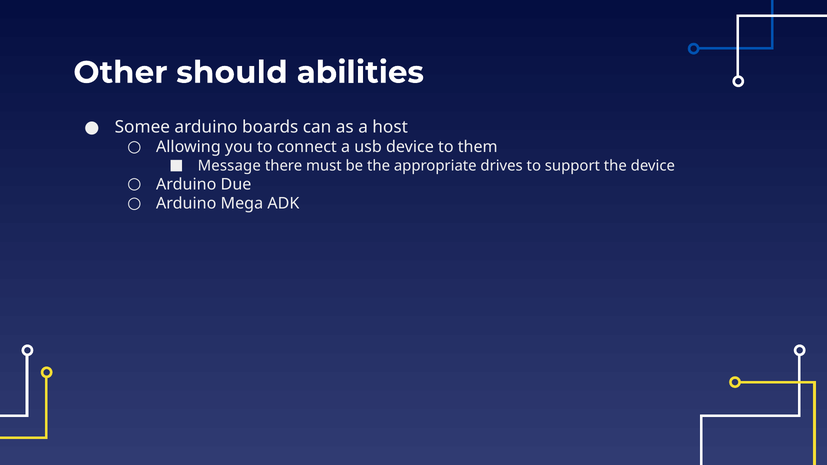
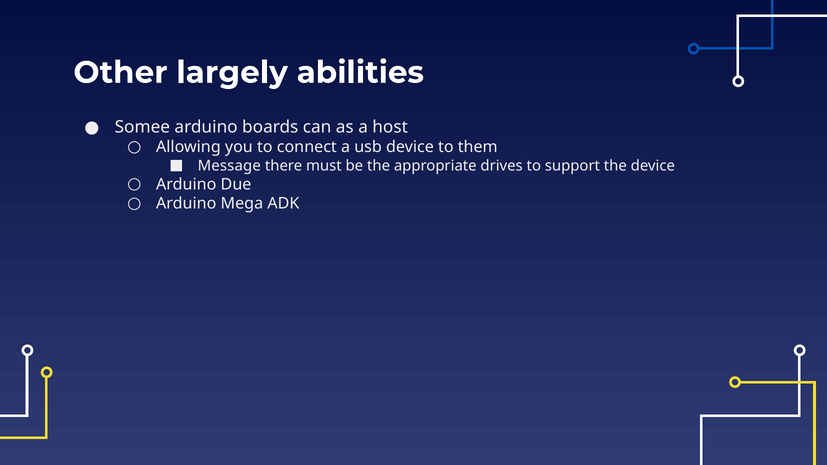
should: should -> largely
